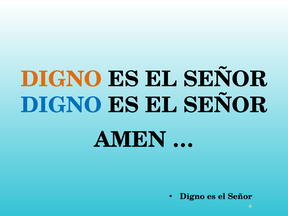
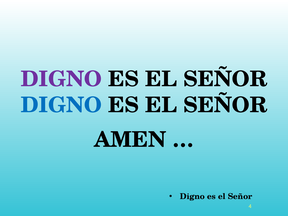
DIGNO at (61, 79) colour: orange -> purple
